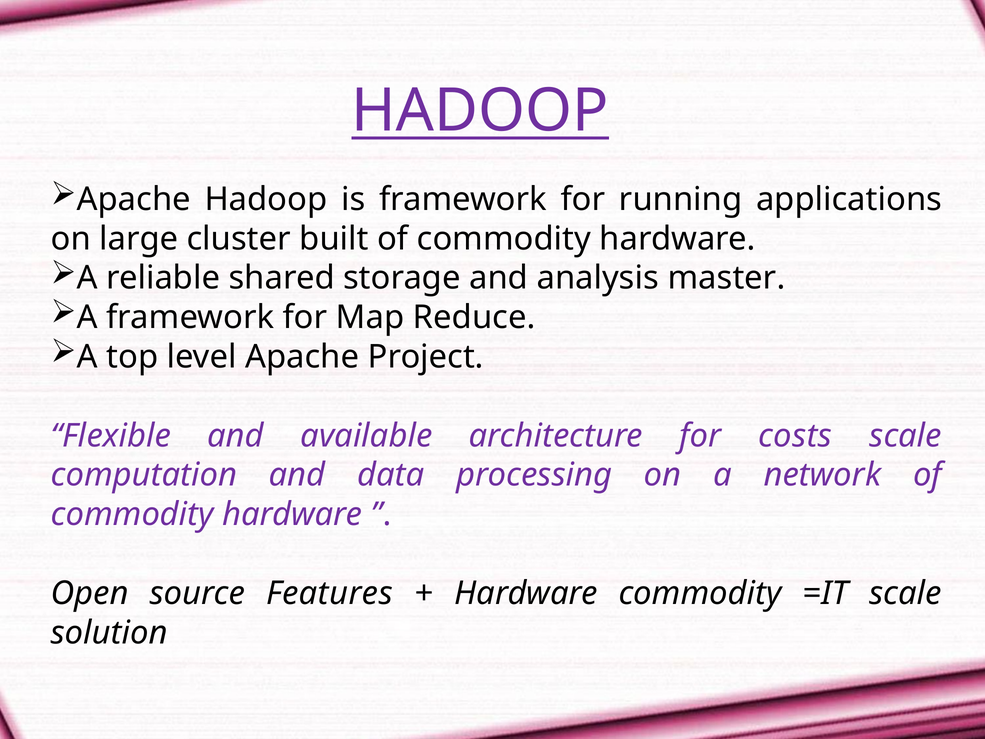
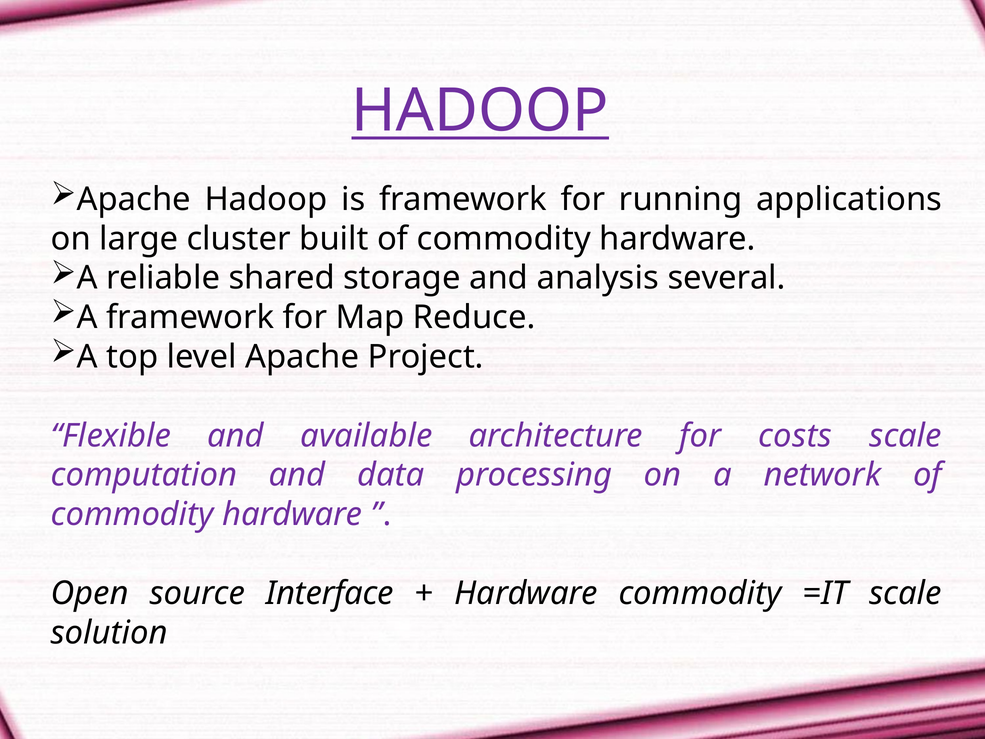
master: master -> several
Features: Features -> Interface
